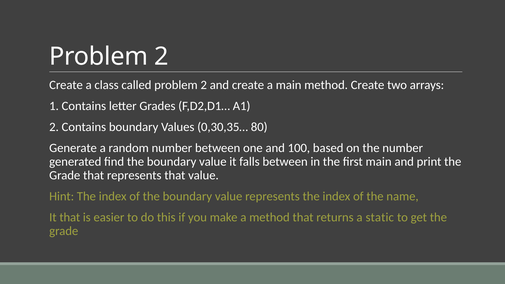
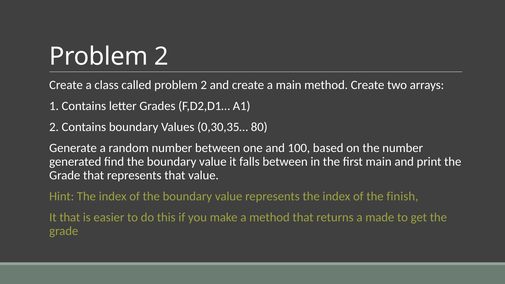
name: name -> finish
static: static -> made
